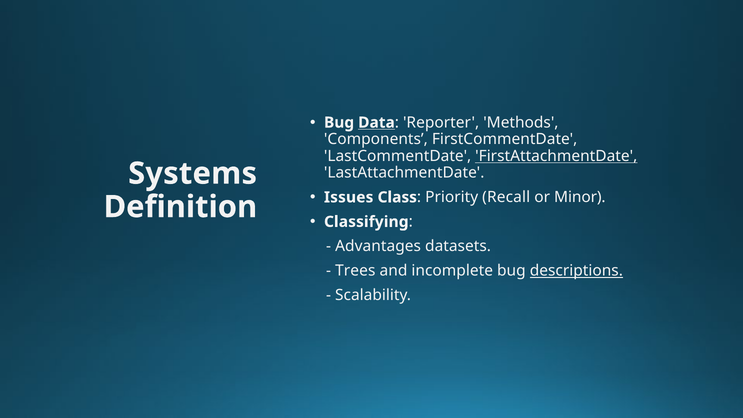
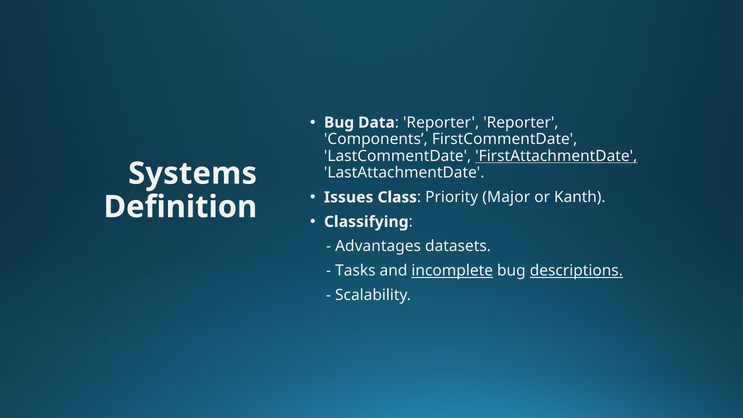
Data underline: present -> none
Reporter Methods: Methods -> Reporter
Recall: Recall -> Major
Minor: Minor -> Kanth
Trees: Trees -> Tasks
incomplete underline: none -> present
